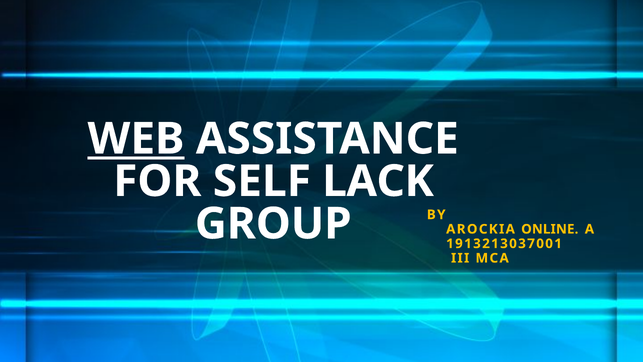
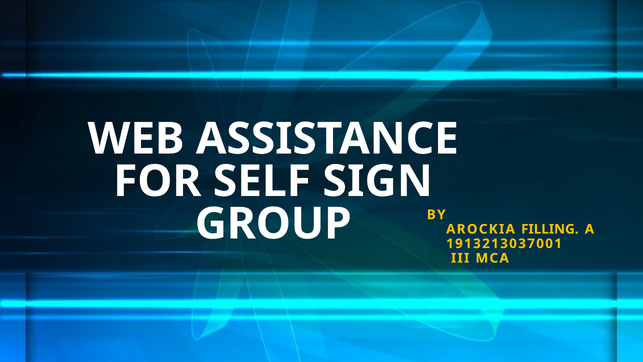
WEB underline: present -> none
LACK: LACK -> SIGN
ONLINE: ONLINE -> FILLING
